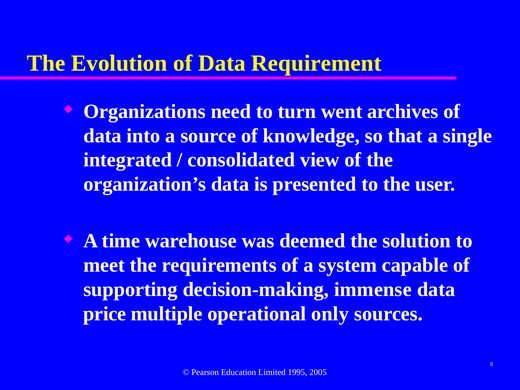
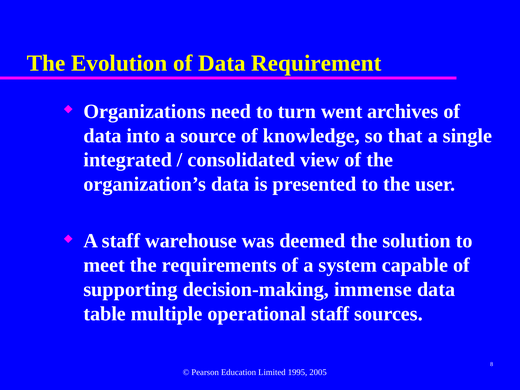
A time: time -> staff
price: price -> table
operational only: only -> staff
